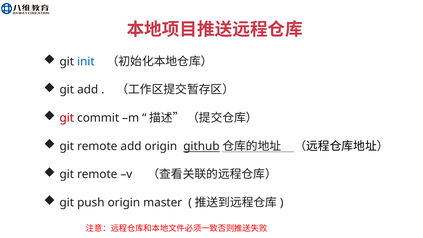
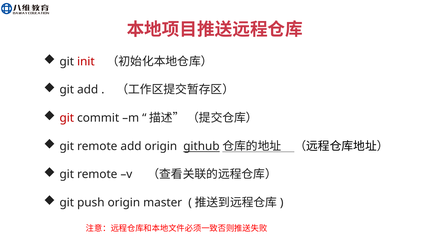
init colour: blue -> red
